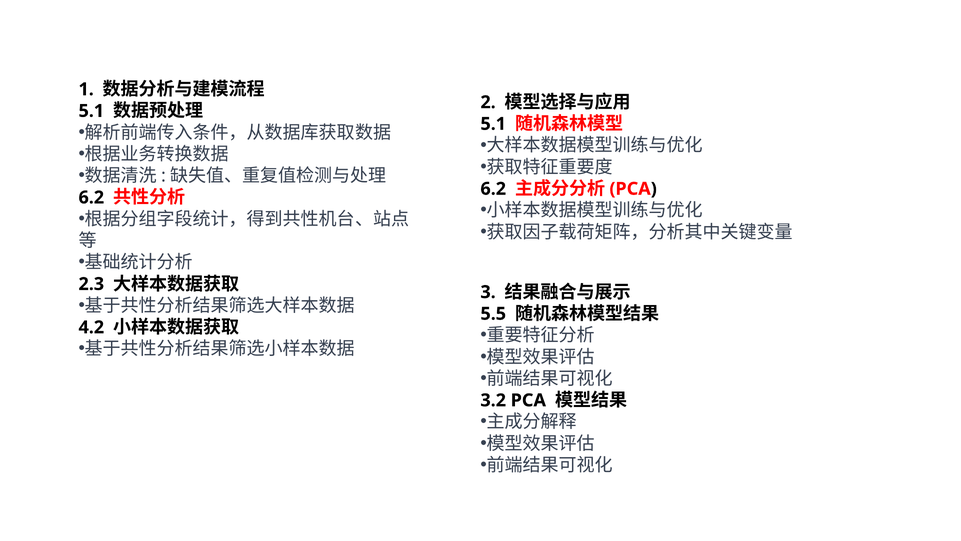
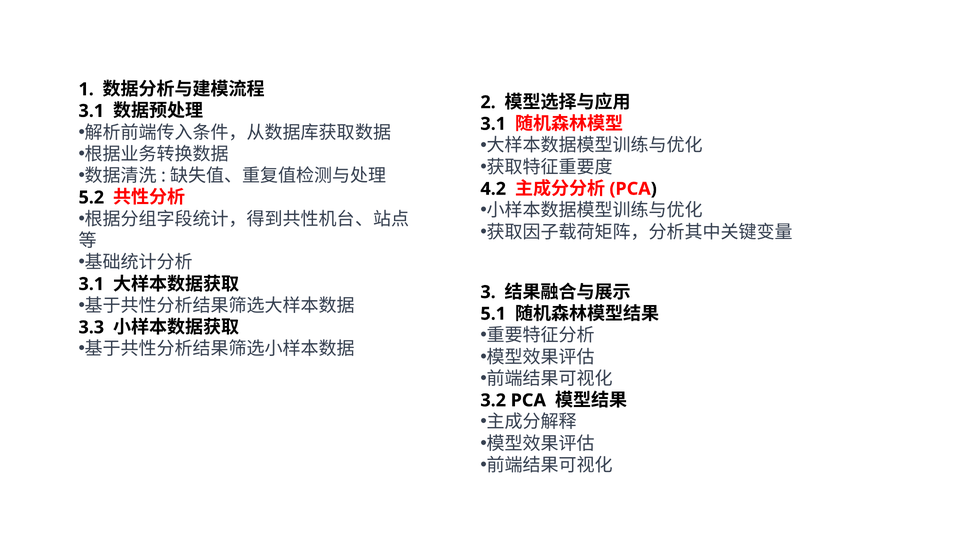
5.1 at (91, 111): 5.1 -> 3.1
5.1 at (493, 124): 5.1 -> 3.1
6.2 at (493, 189): 6.2 -> 4.2
6.2 at (91, 197): 6.2 -> 5.2
2.3 at (91, 284): 2.3 -> 3.1
5.5: 5.5 -> 5.1
4.2: 4.2 -> 3.3
